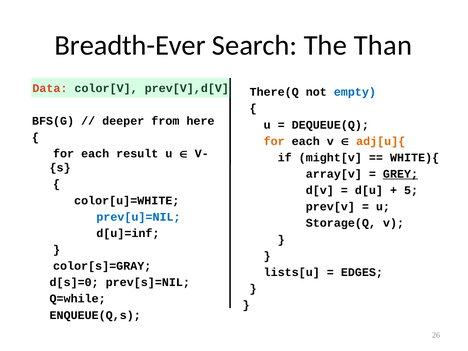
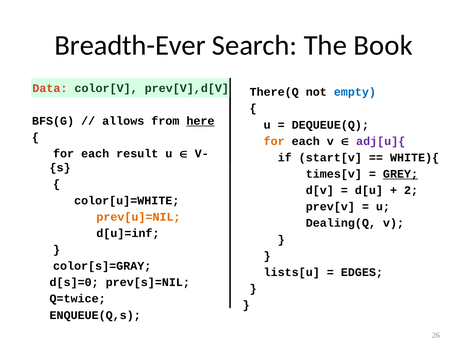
Than: Than -> Book
deeper: deeper -> allows
here underline: none -> present
adj[u]{ colour: orange -> purple
might[v: might[v -> start[v
array[v: array[v -> times[v
5: 5 -> 2
prev[u]=NIL colour: blue -> orange
Storage(Q: Storage(Q -> Dealing(Q
Q=while: Q=while -> Q=twice
